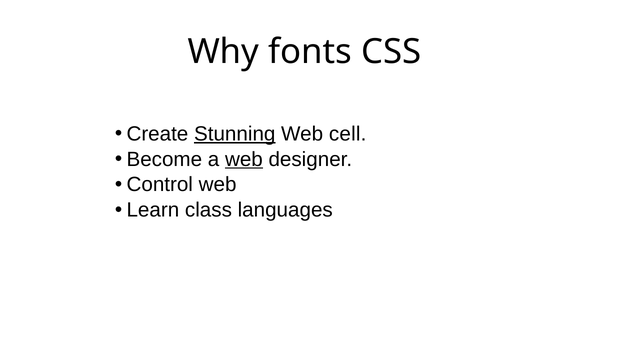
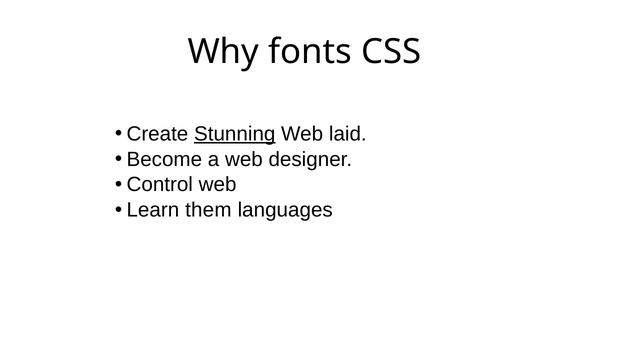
cell: cell -> laid
web at (244, 160) underline: present -> none
class: class -> them
